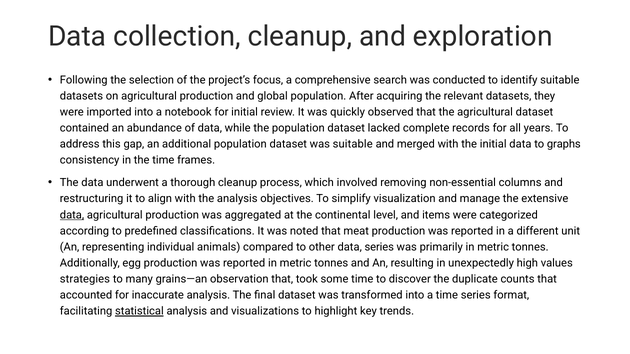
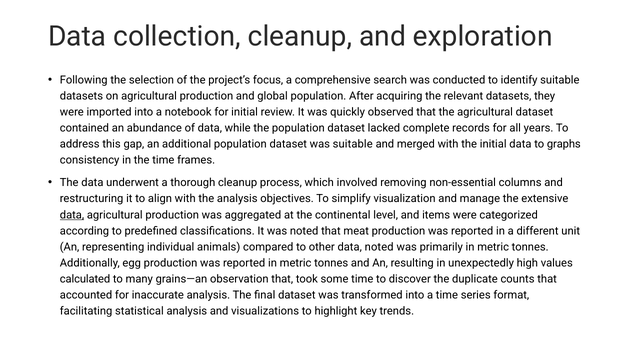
data series: series -> noted
strategies: strategies -> calculated
statistical underline: present -> none
